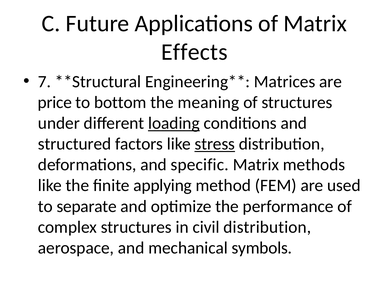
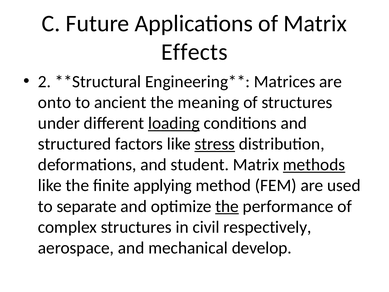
7: 7 -> 2
price: price -> onto
bottom: bottom -> ancient
specific: specific -> student
methods underline: none -> present
the at (227, 206) underline: none -> present
civil distribution: distribution -> respectively
symbols: symbols -> develop
